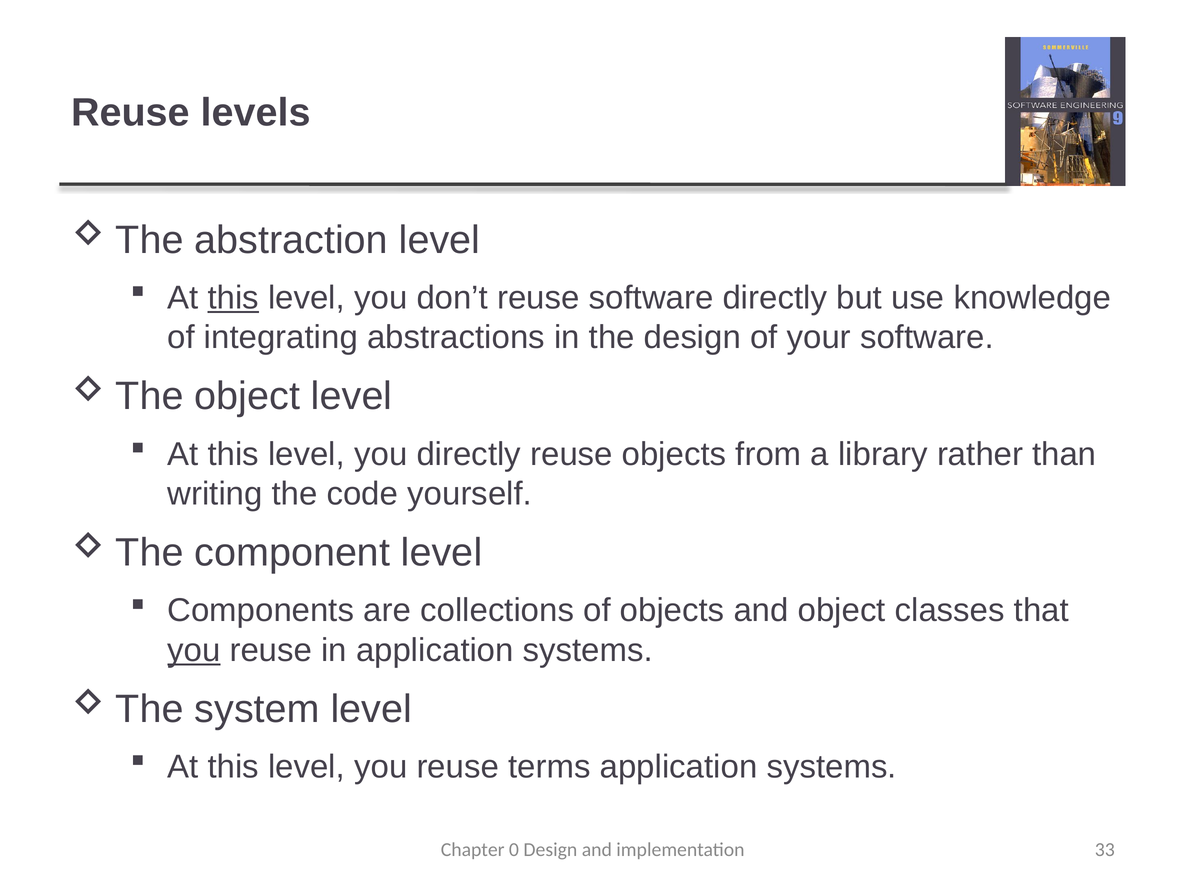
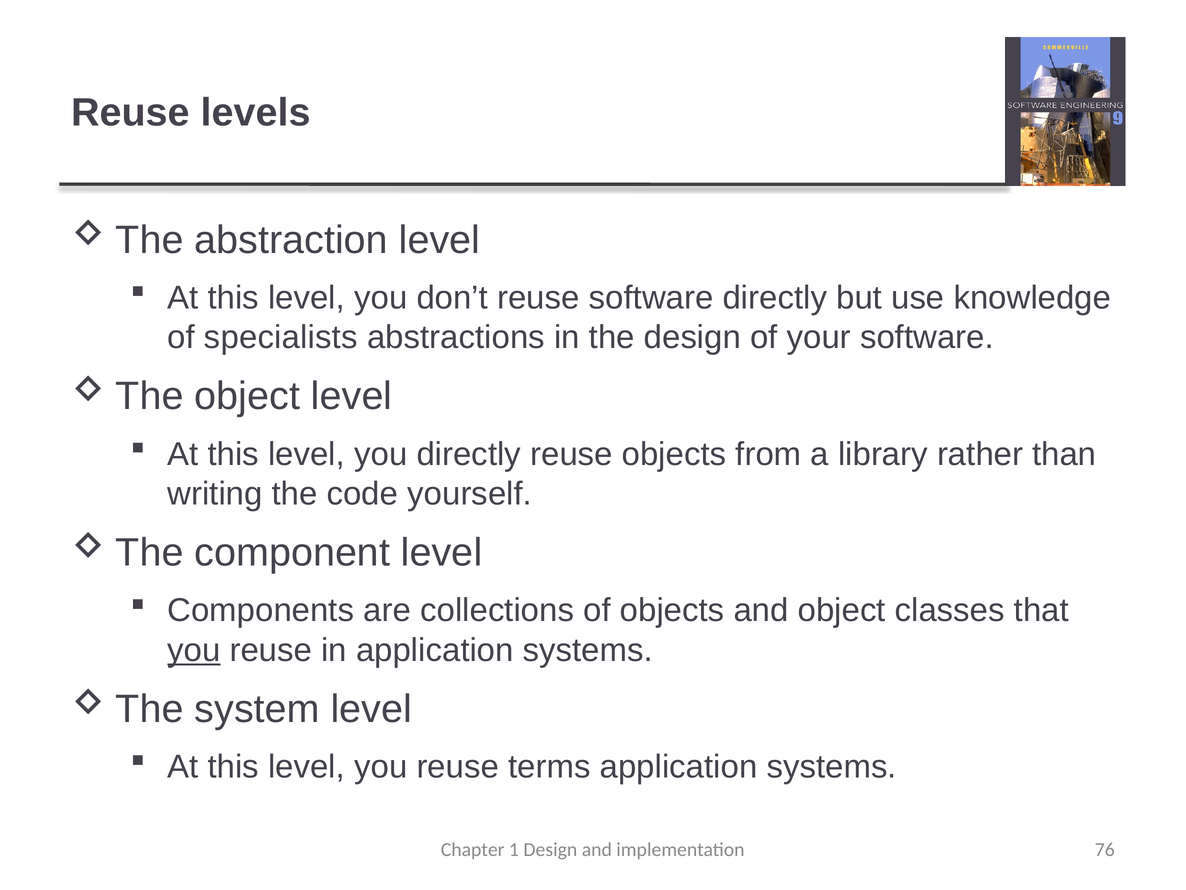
this at (233, 298) underline: present -> none
integrating: integrating -> specialists
0: 0 -> 1
33: 33 -> 76
